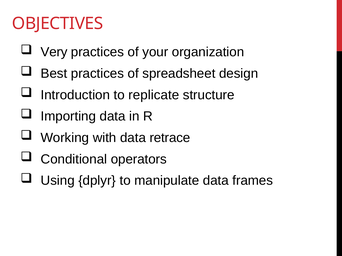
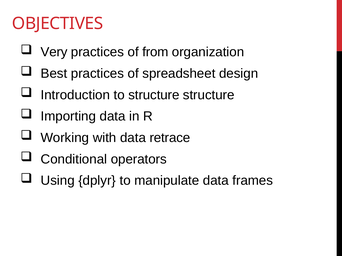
your: your -> from
to replicate: replicate -> structure
